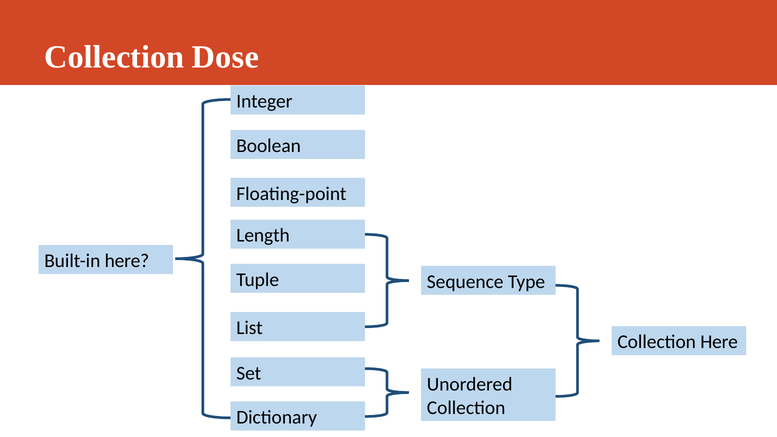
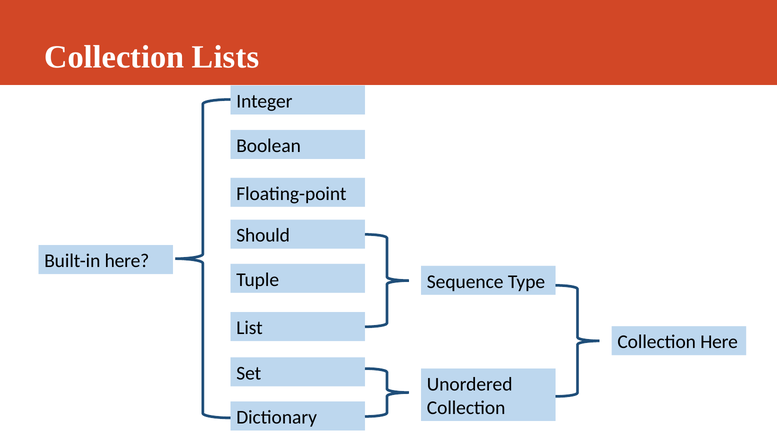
Dose: Dose -> Lists
Length: Length -> Should
